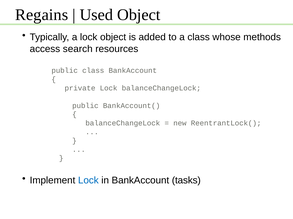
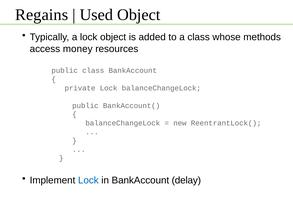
search: search -> money
tasks: tasks -> delay
